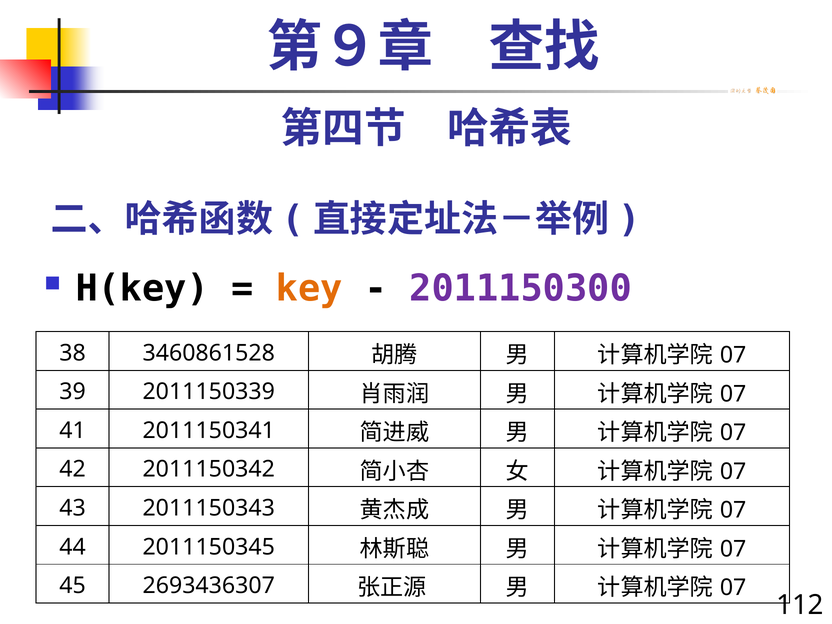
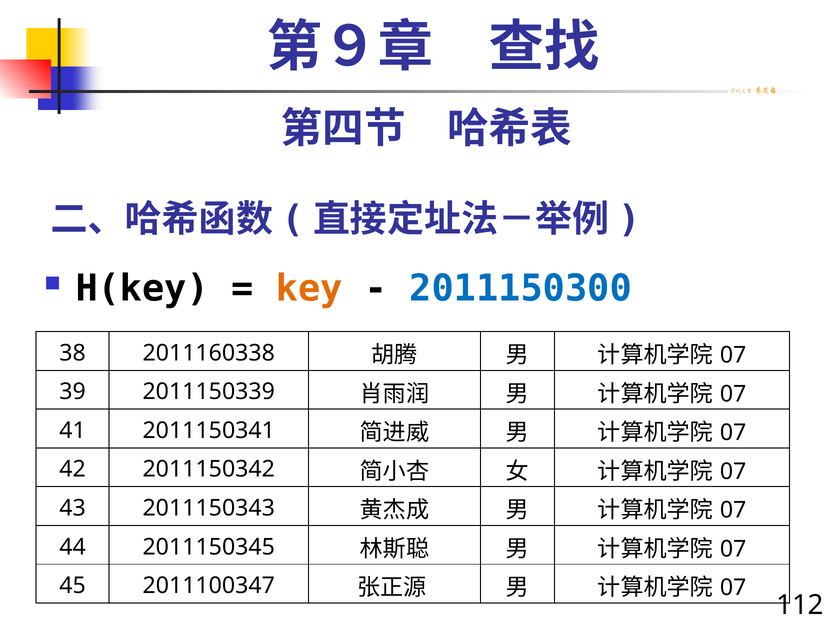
2011150300 colour: purple -> blue
3460861528: 3460861528 -> 2011160338
2693436307: 2693436307 -> 2011100347
